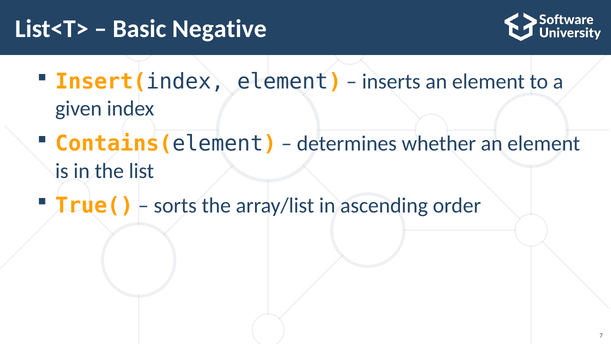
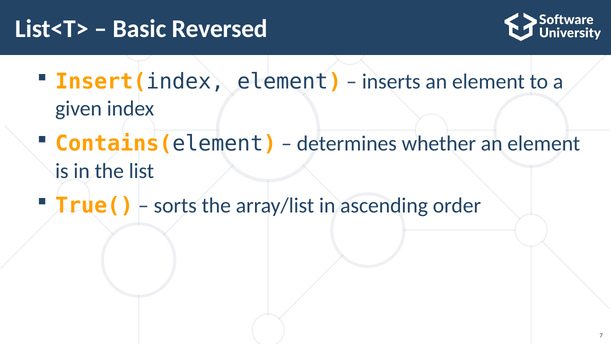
Negative: Negative -> Reversed
